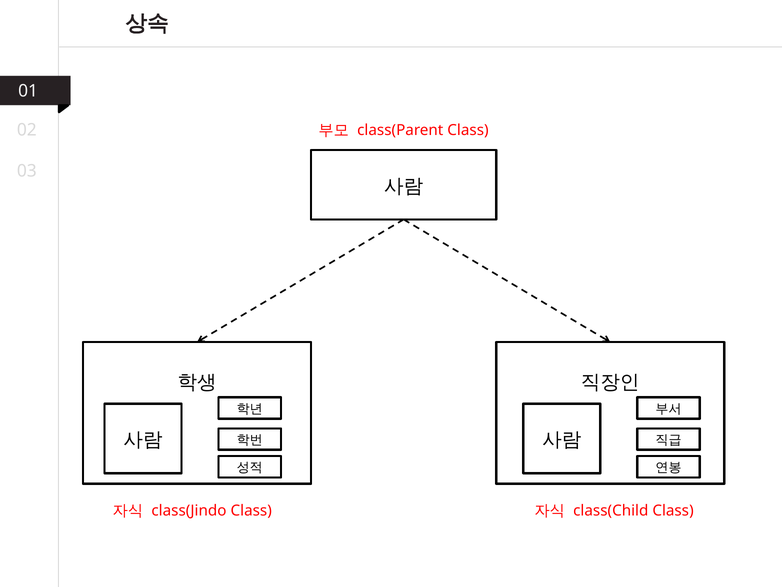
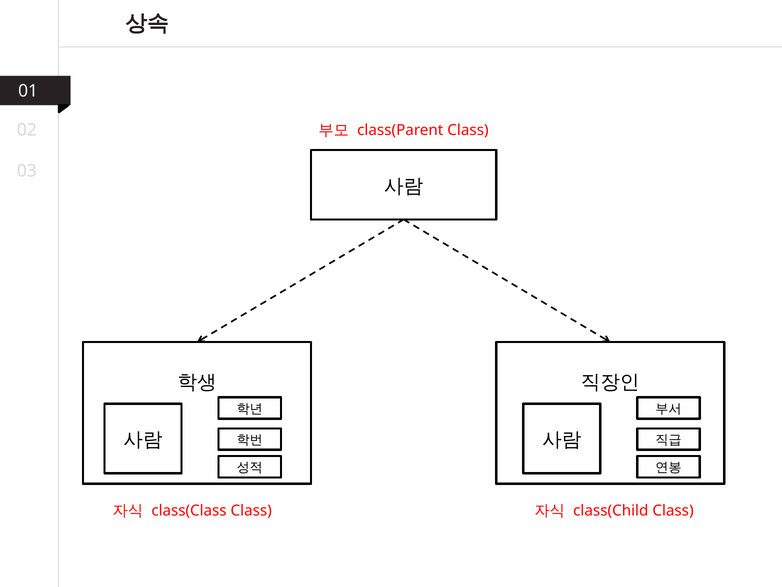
class(Jindo: class(Jindo -> class(Class
